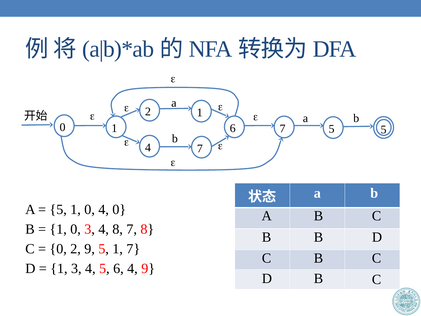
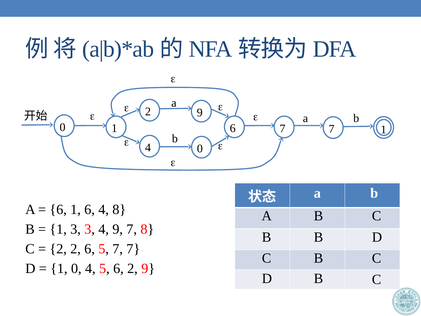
1 at (200, 113): 1 -> 9
6 7 5: 5 -> 7
1 5: 5 -> 1
4 7: 7 -> 0
5 at (58, 209): 5 -> 6
0 at (90, 209): 0 -> 6
4 0: 0 -> 8
0 at (76, 229): 0 -> 3
4 8: 8 -> 9
0 at (58, 249): 0 -> 2
2 9: 9 -> 6
1 at (118, 249): 1 -> 7
1 3: 3 -> 0
6 4: 4 -> 2
